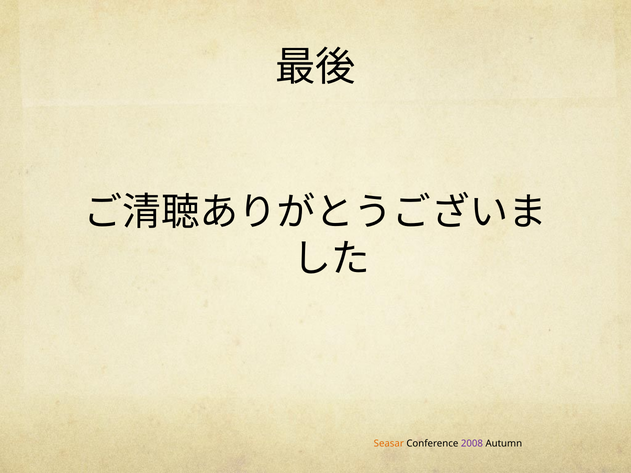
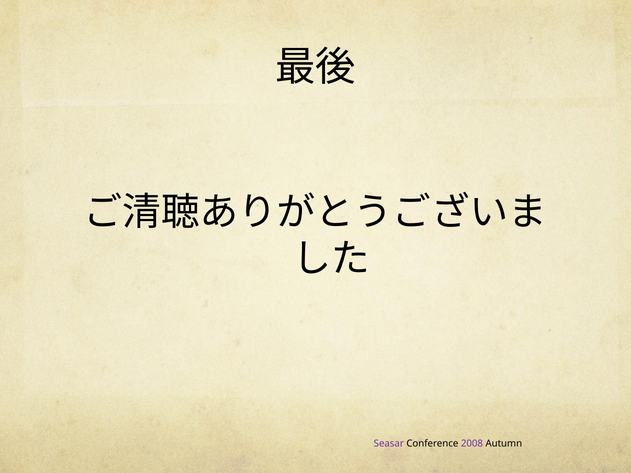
Seasar colour: orange -> purple
